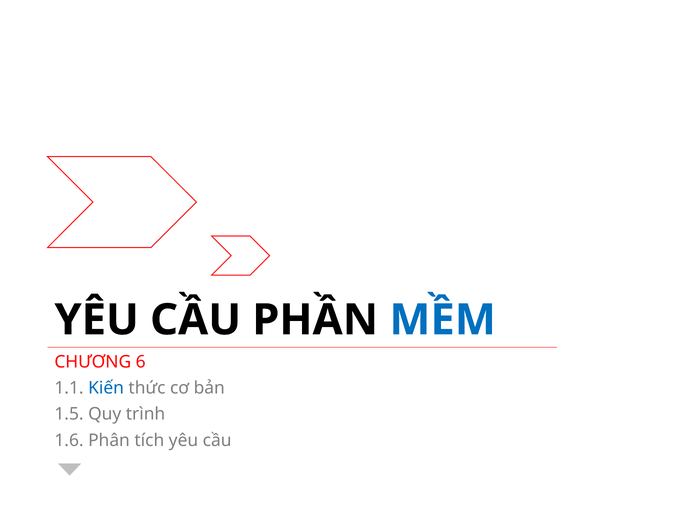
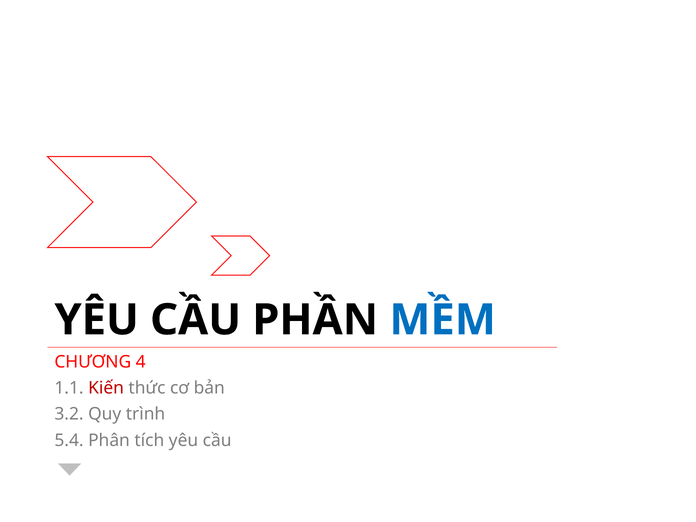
6: 6 -> 4
Kiến colour: blue -> red
1.5: 1.5 -> 3.2
1.6: 1.6 -> 5.4
